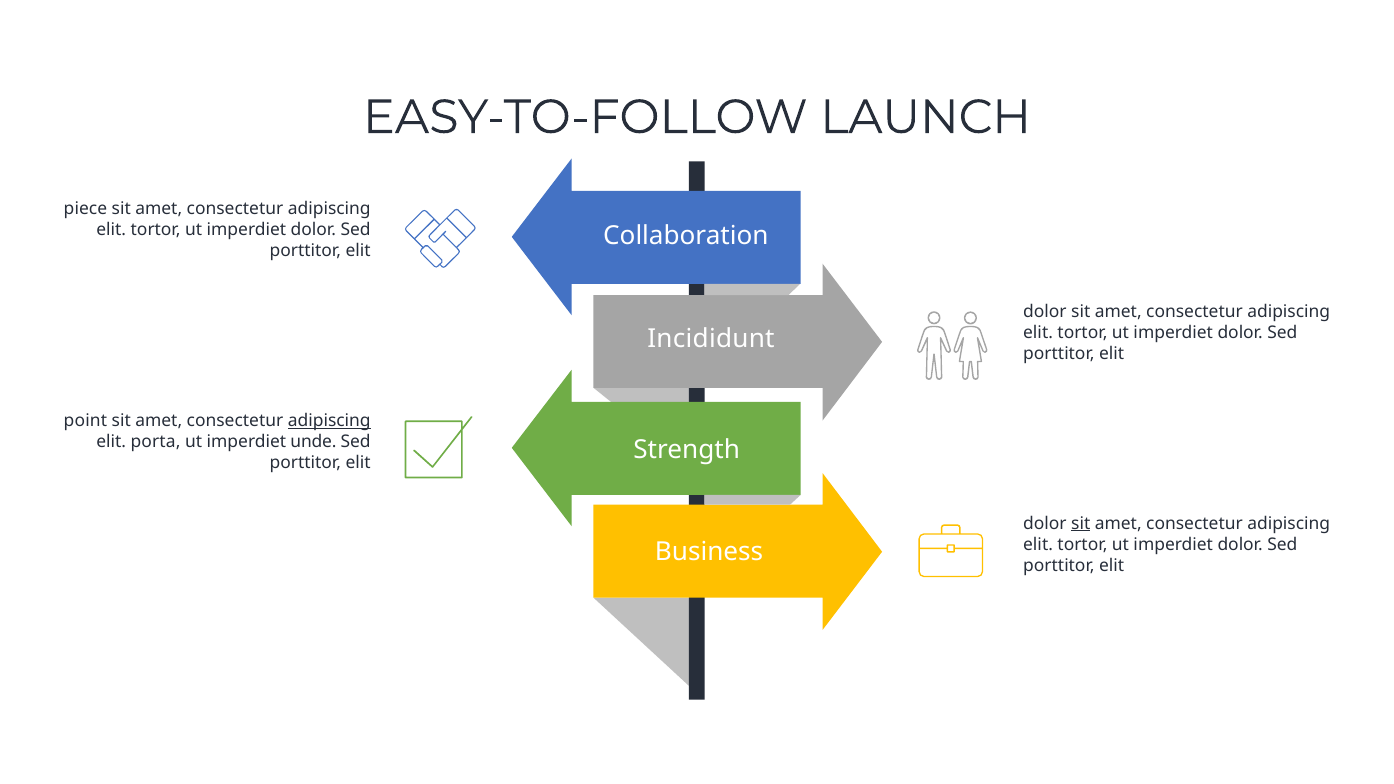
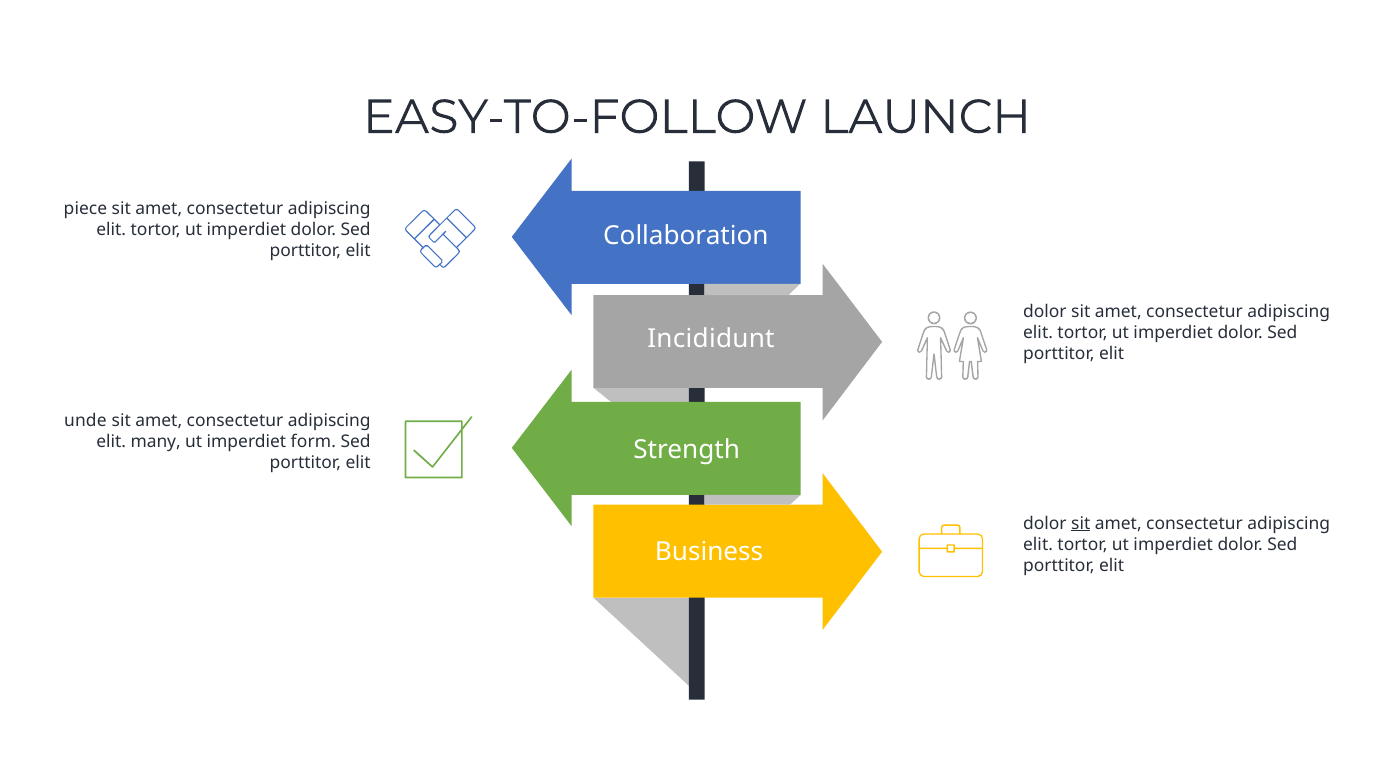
point: point -> unde
adipiscing at (329, 421) underline: present -> none
porta: porta -> many
unde: unde -> form
